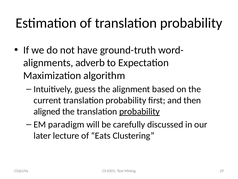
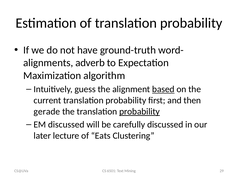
based underline: none -> present
aligned: aligned -> gerade
EM paradigm: paradigm -> discussed
